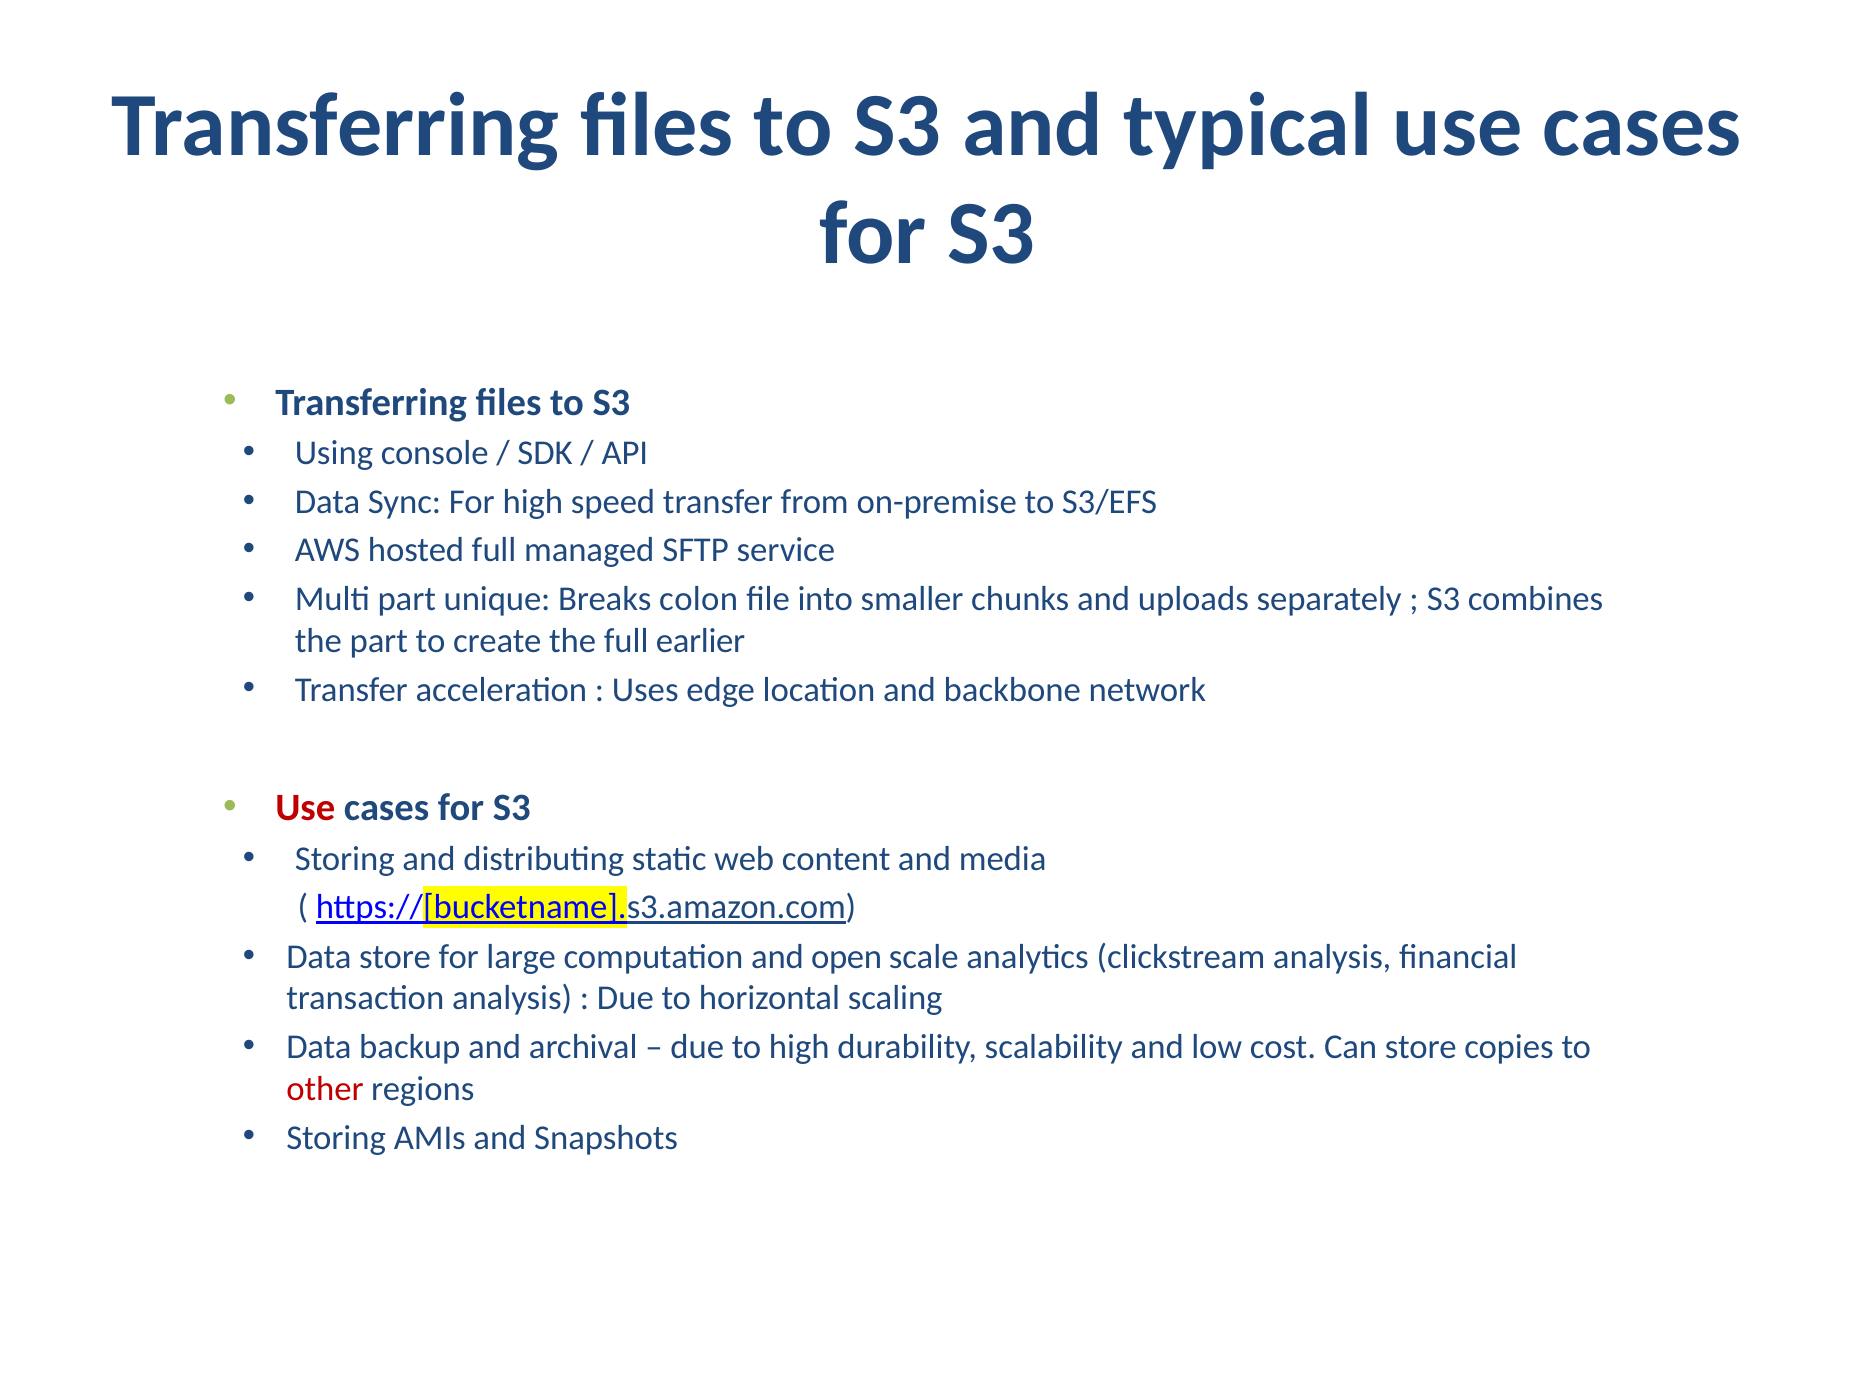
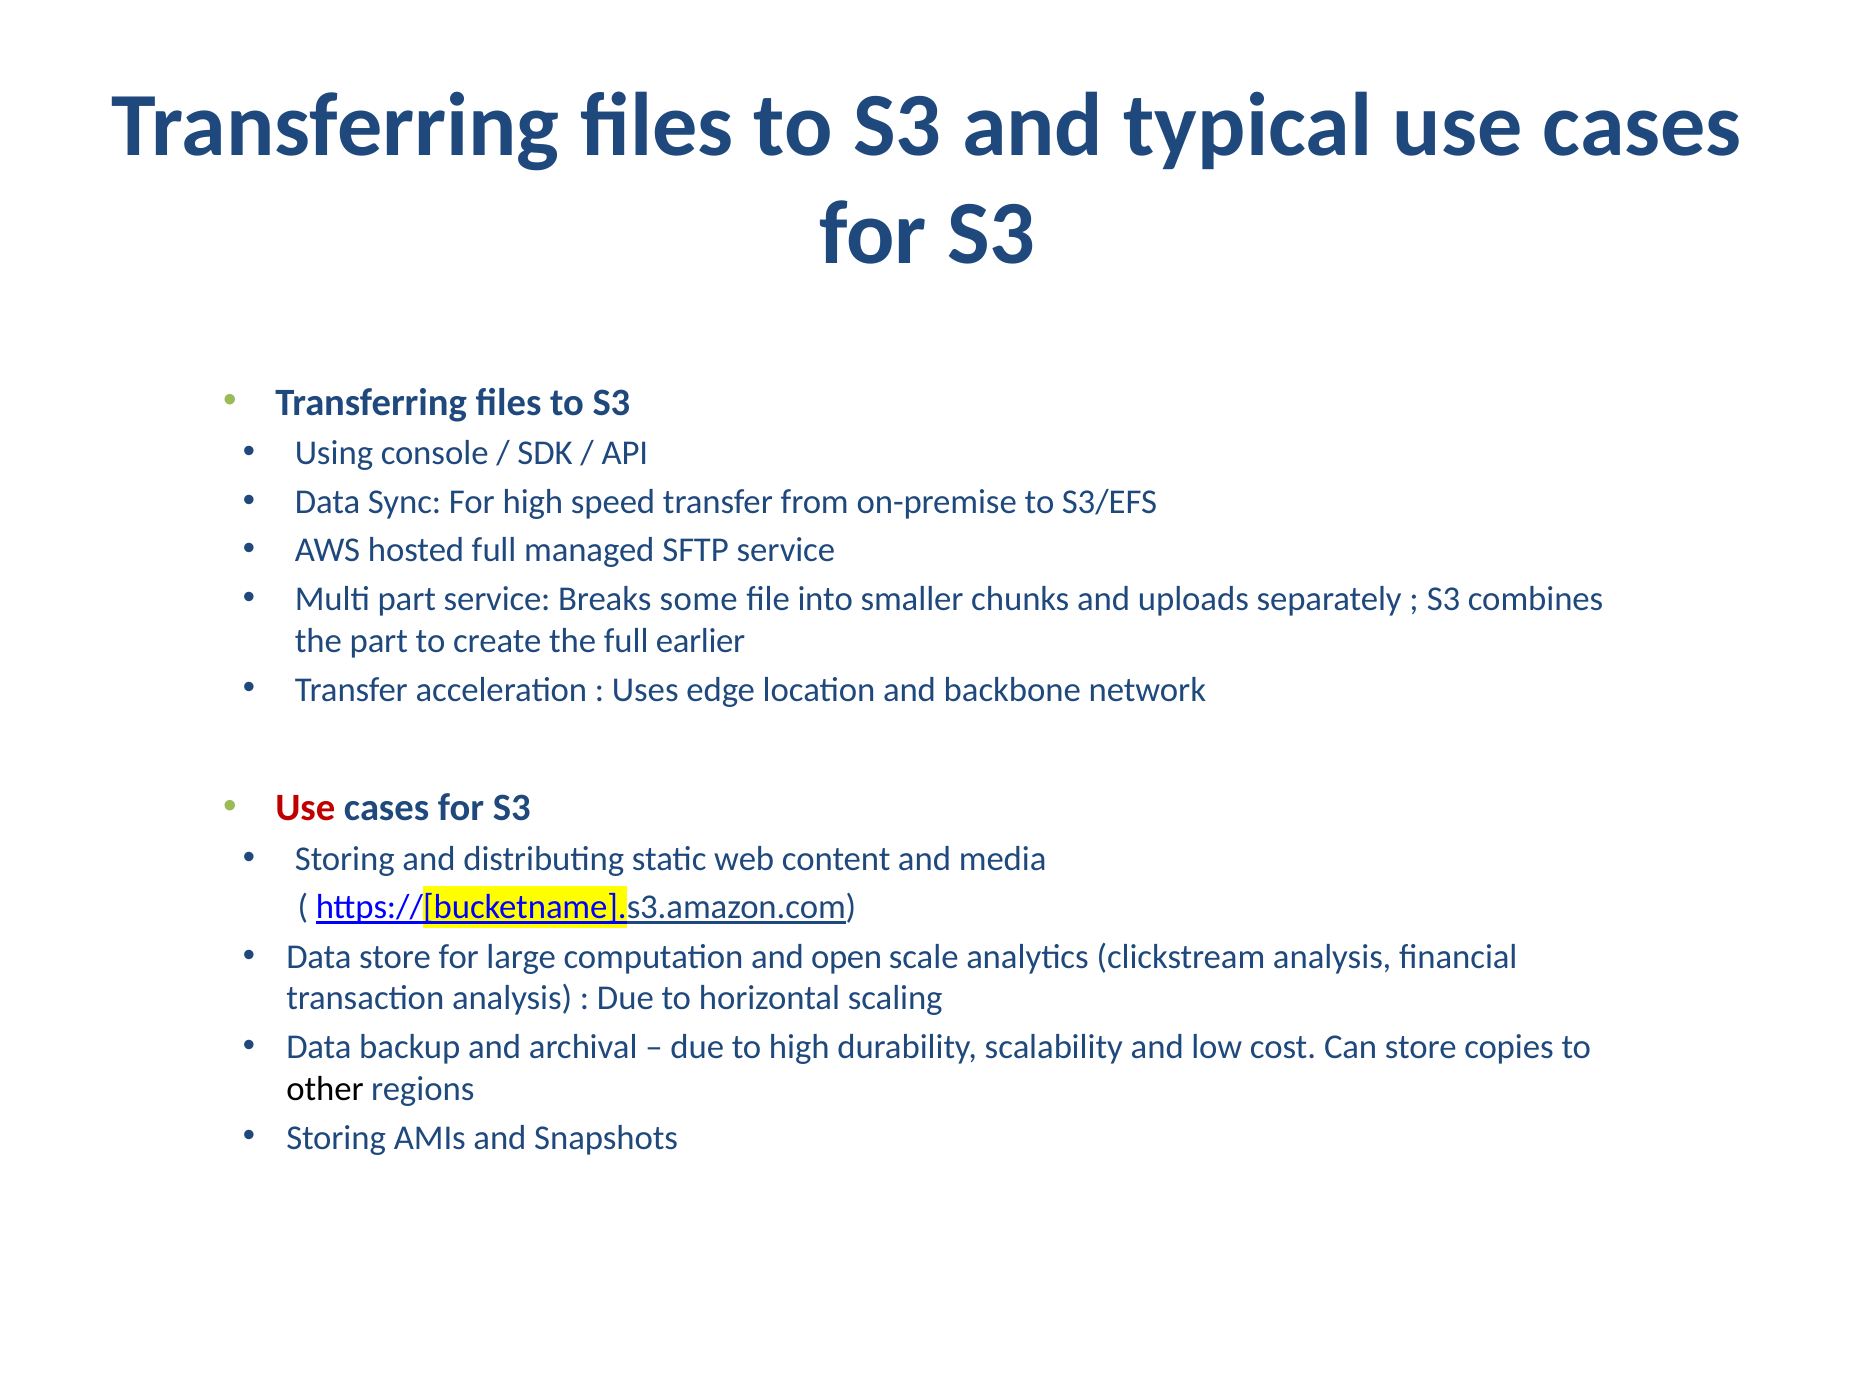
part unique: unique -> service
colon: colon -> some
other colour: red -> black
